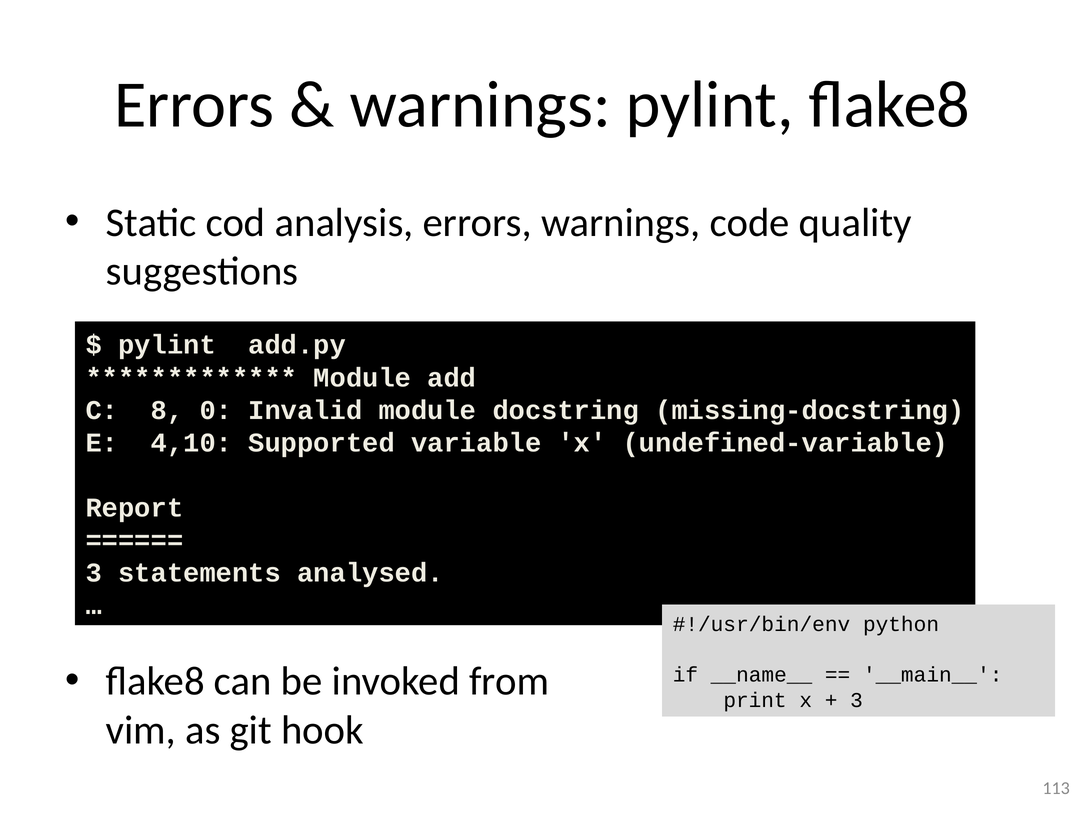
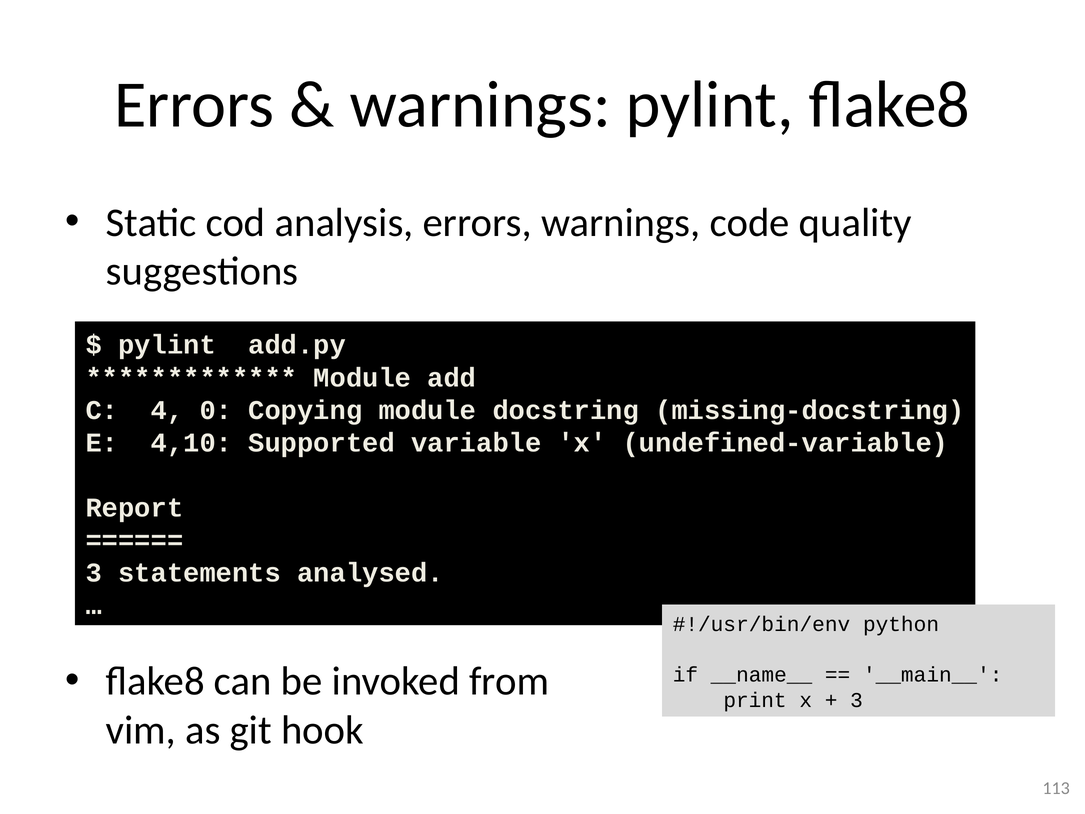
8: 8 -> 4
Invalid: Invalid -> Copying
